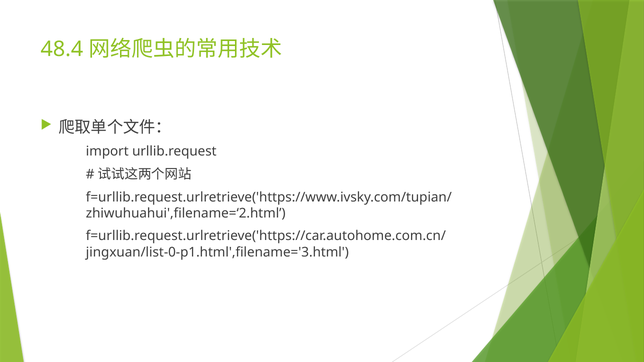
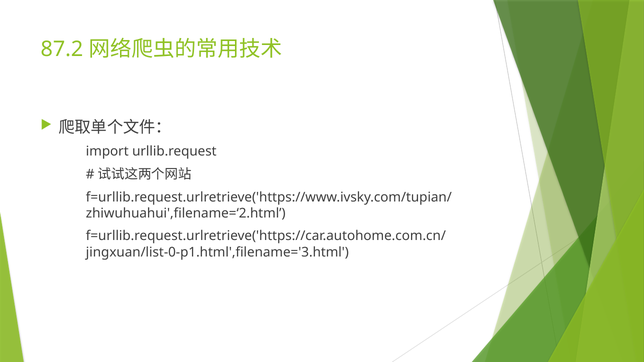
48.4: 48.4 -> 87.2
